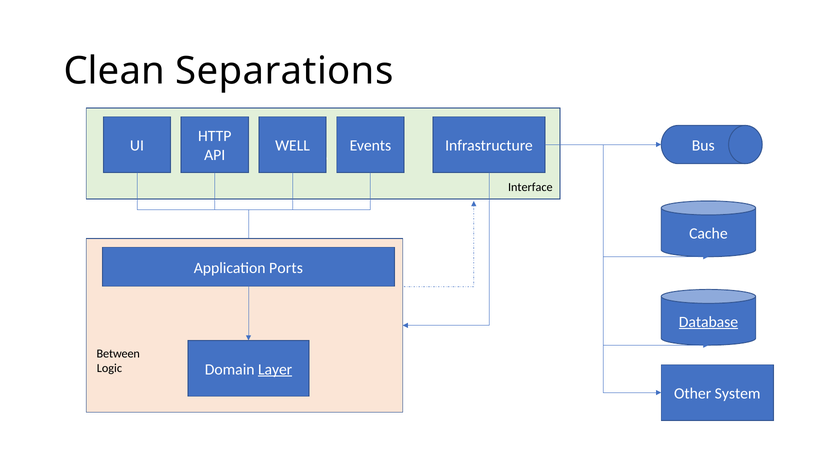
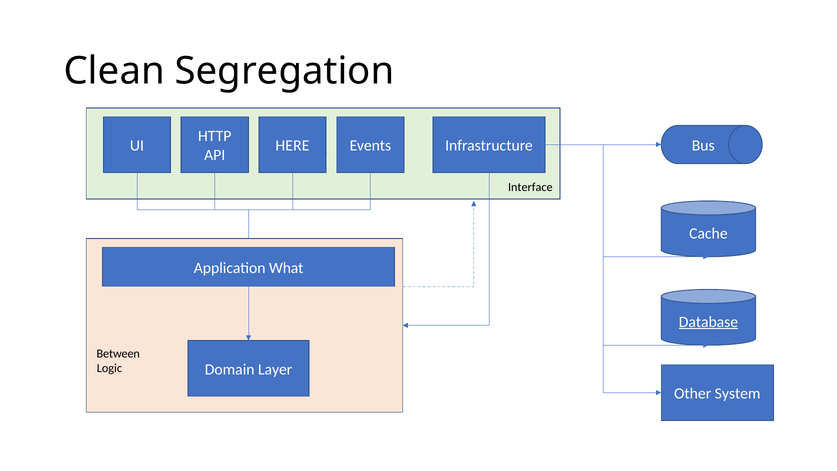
Separations: Separations -> Segregation
WELL: WELL -> HERE
Ports: Ports -> What
Layer underline: present -> none
